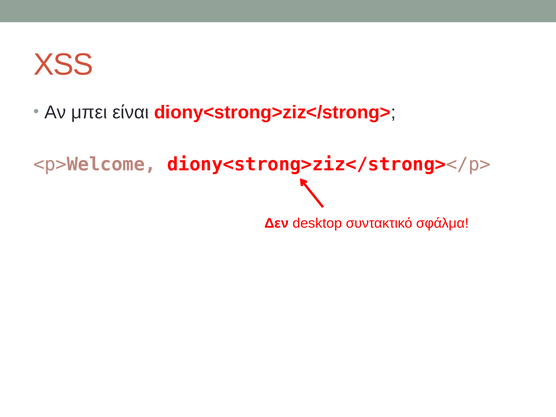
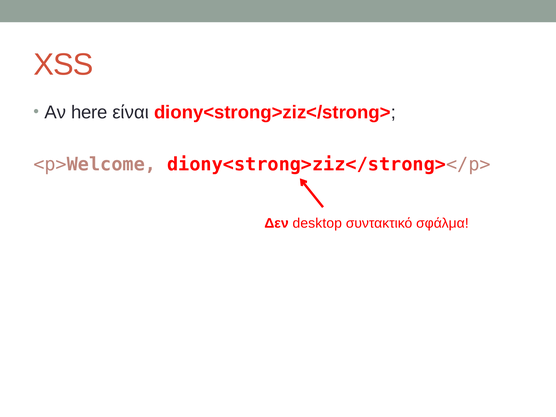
μπει: μπει -> here
